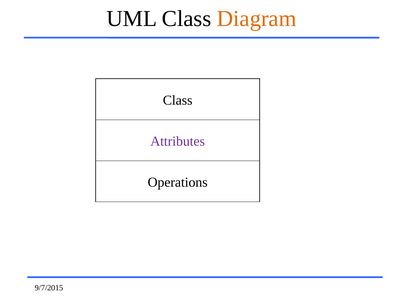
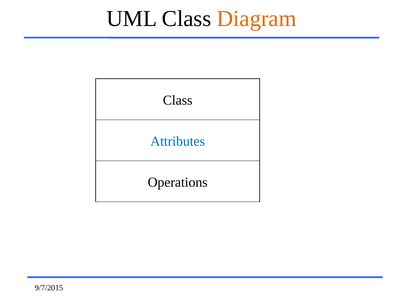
Attributes colour: purple -> blue
